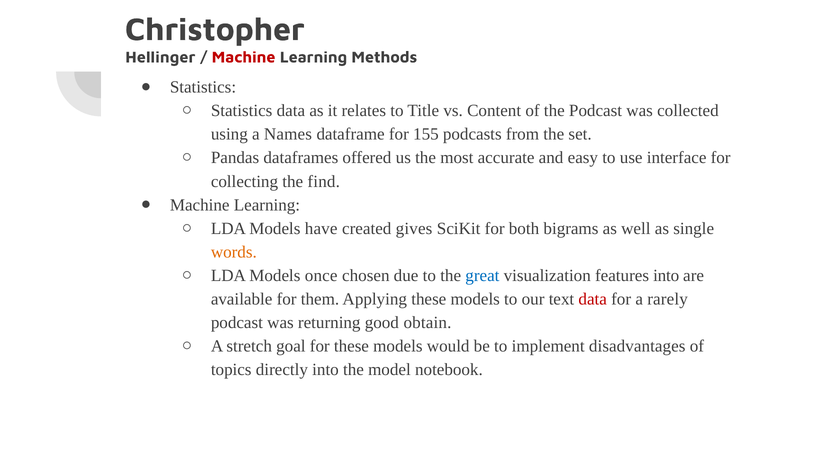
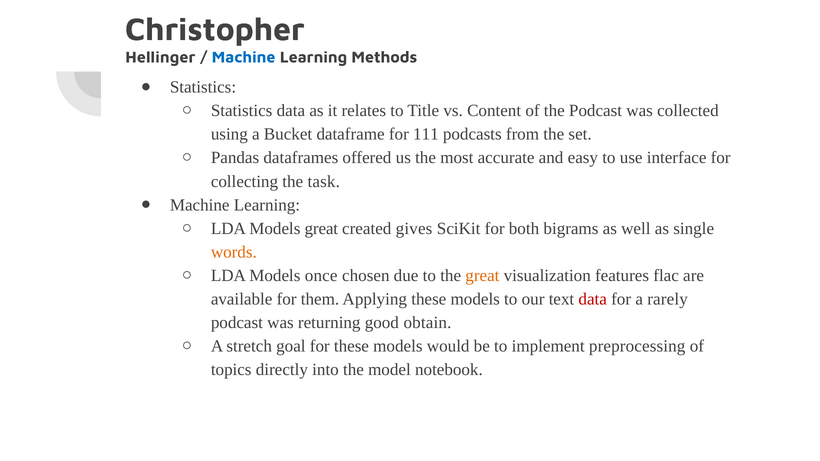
Machine at (244, 57) colour: red -> blue
Names: Names -> Bucket
155: 155 -> 111
find: find -> task
Models have: have -> great
great at (482, 276) colour: blue -> orange
features into: into -> flac
disadvantages: disadvantages -> preprocessing
